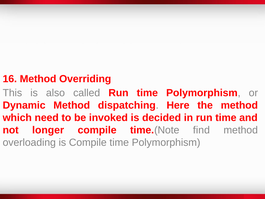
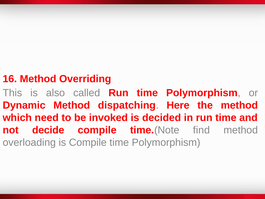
longer: longer -> decide
